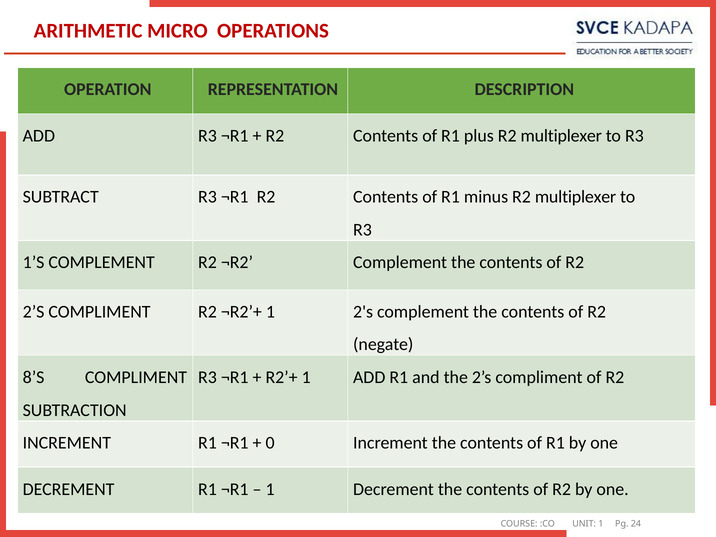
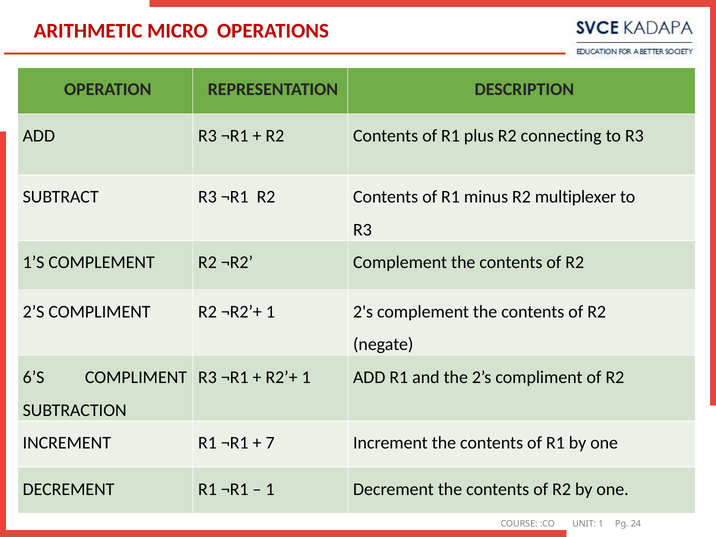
plus R2 multiplexer: multiplexer -> connecting
8’S: 8’S -> 6’S
0: 0 -> 7
